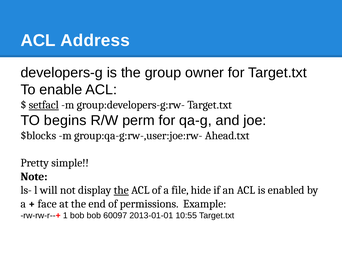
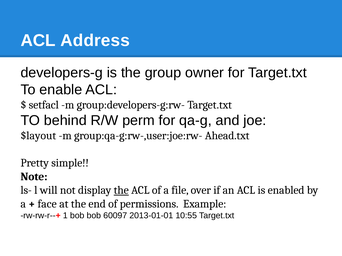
setfacl underline: present -> none
begins: begins -> behind
$blocks: $blocks -> $layout
hide: hide -> over
